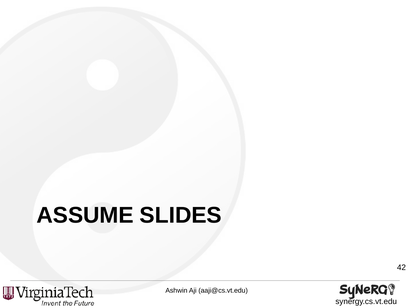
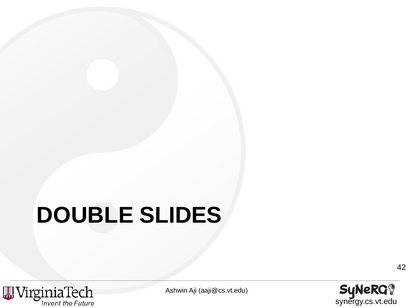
ASSUME: ASSUME -> DOUBLE
